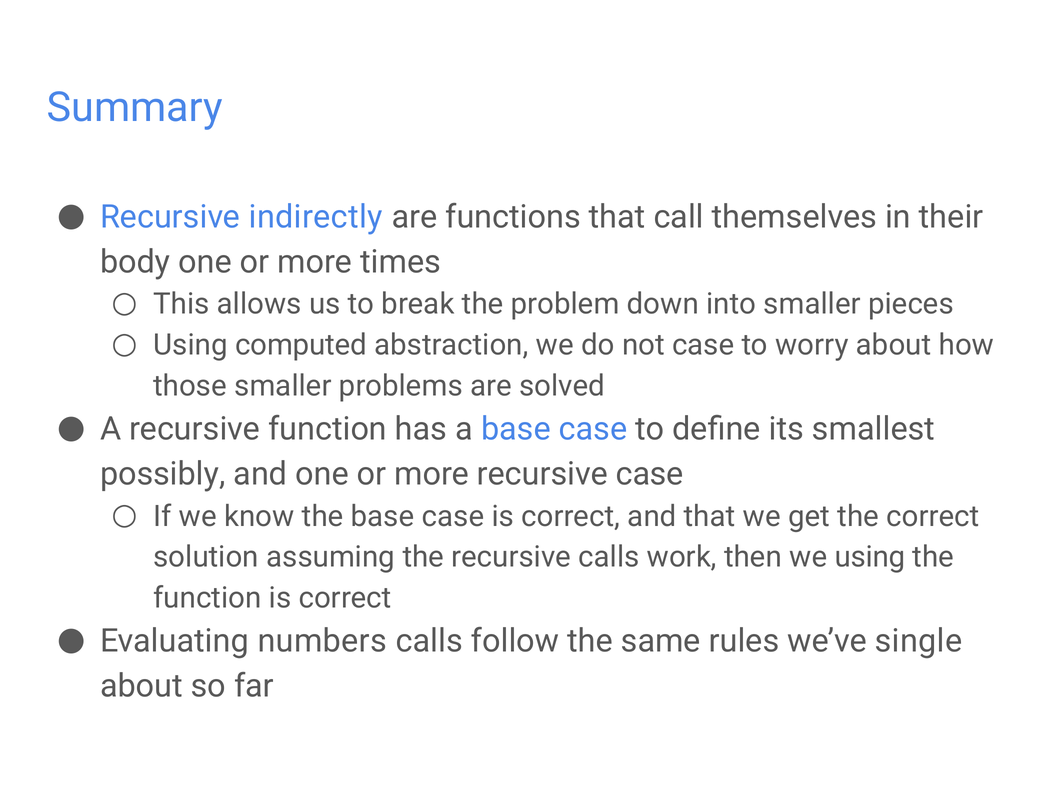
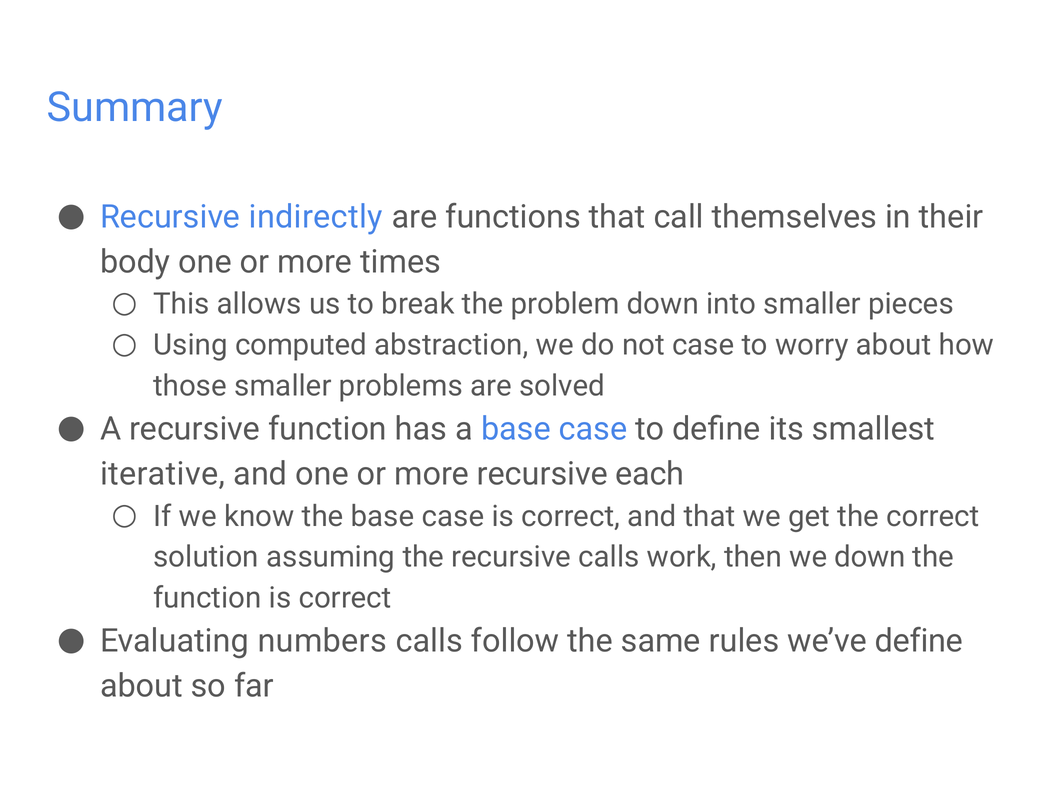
possibly: possibly -> iterative
recursive case: case -> each
we using: using -> down
we’ve single: single -> define
